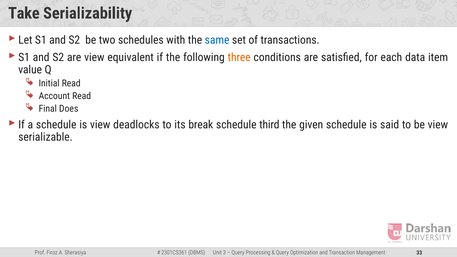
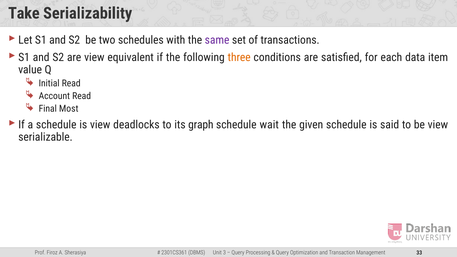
same colour: blue -> purple
Does: Does -> Most
break: break -> graph
third: third -> wait
